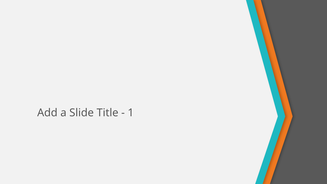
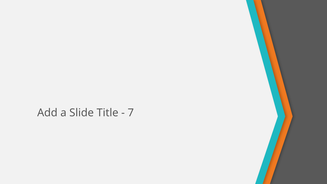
1: 1 -> 7
